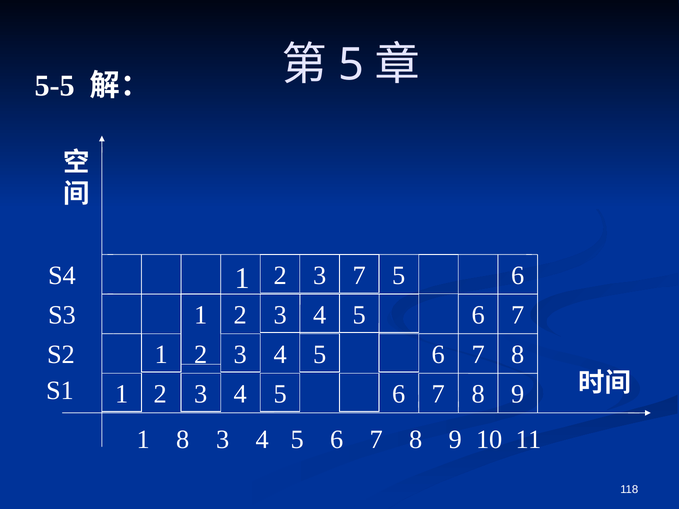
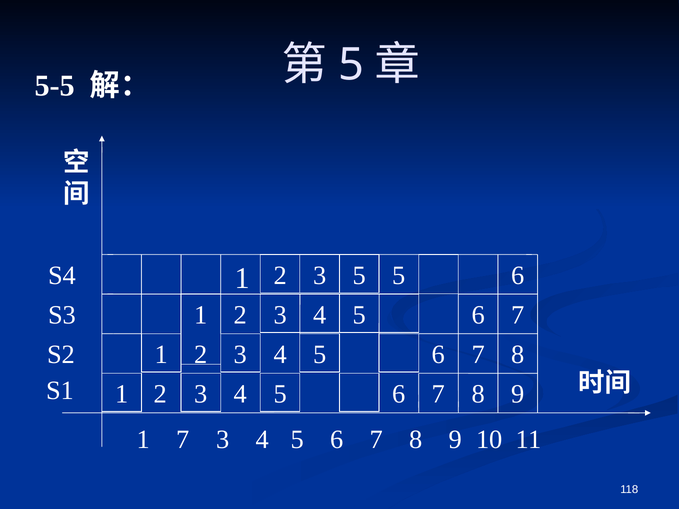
2 7: 7 -> 5
1 8: 8 -> 7
